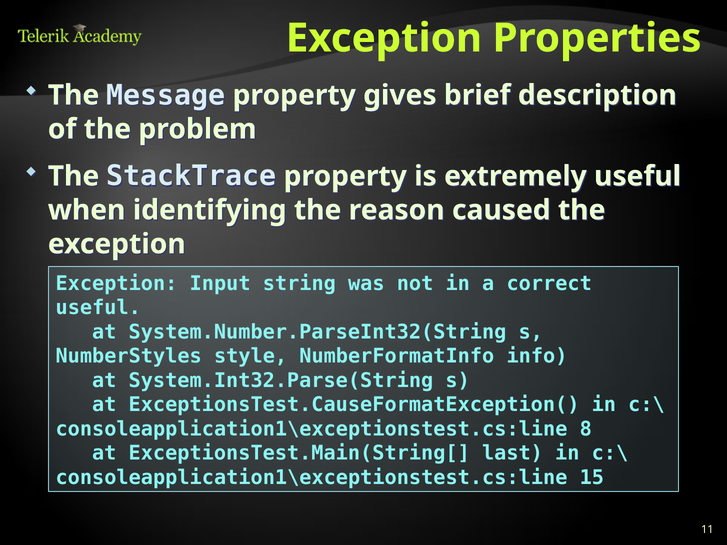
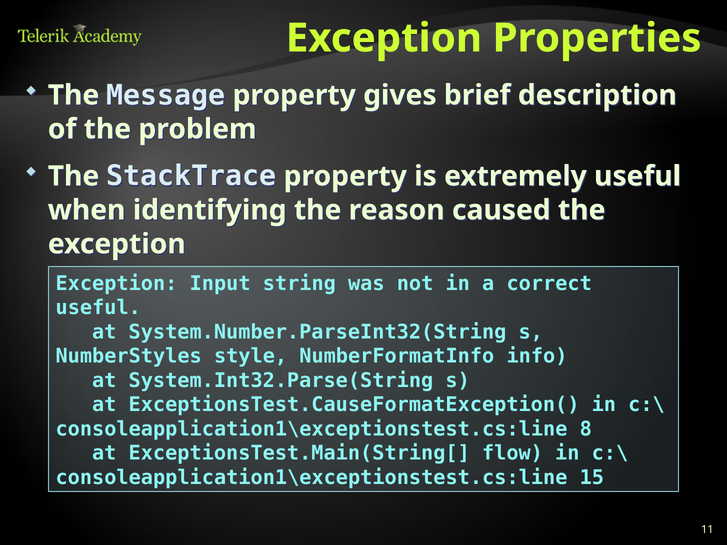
last: last -> flow
